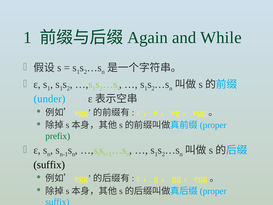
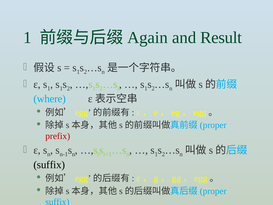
While: While -> Result
under: under -> where
prefix colour: green -> red
